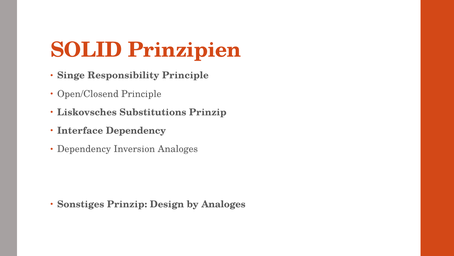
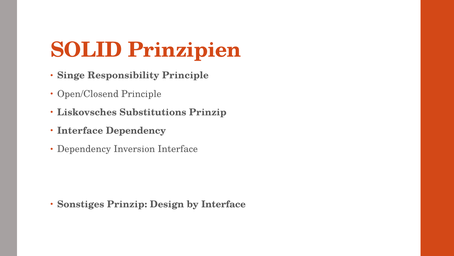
Inversion Analoges: Analoges -> Interface
by Analoges: Analoges -> Interface
